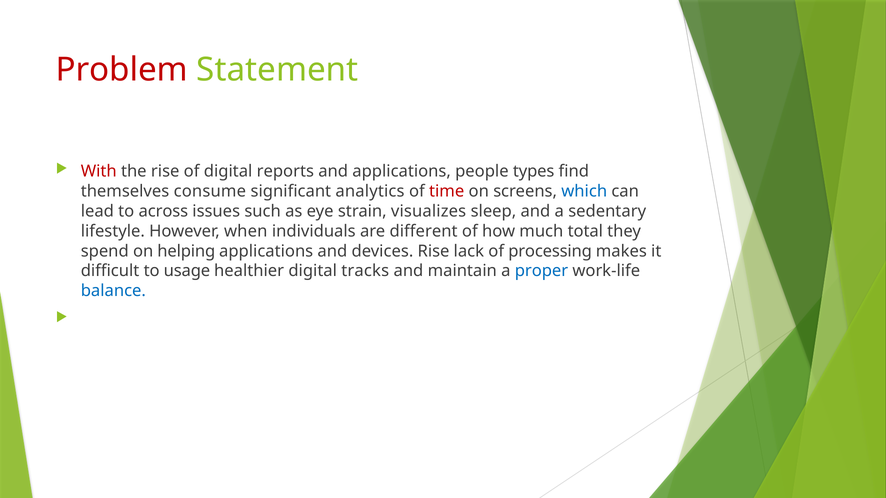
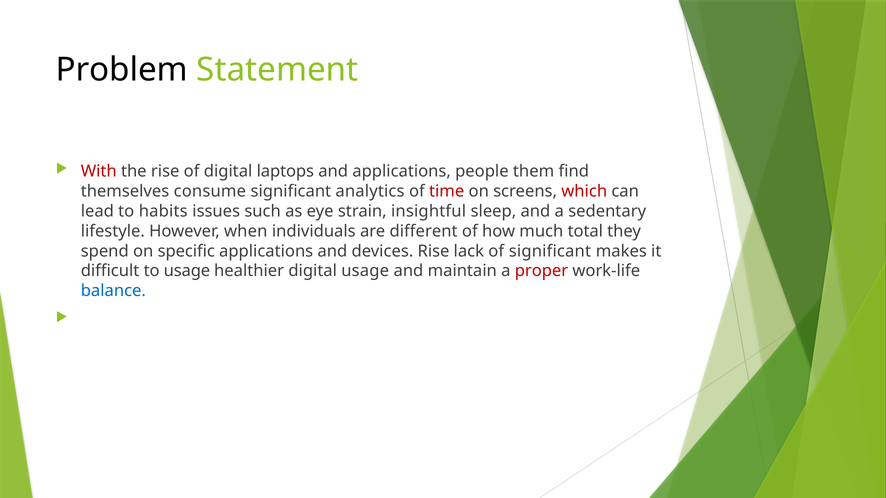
Problem colour: red -> black
reports: reports -> laptops
types: types -> them
which colour: blue -> red
across: across -> habits
visualizes: visualizes -> insightful
helping: helping -> specific
of processing: processing -> significant
digital tracks: tracks -> usage
proper colour: blue -> red
